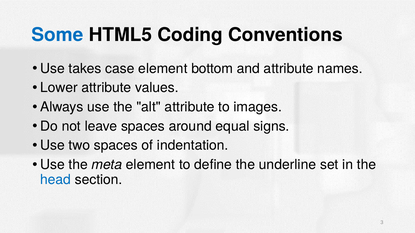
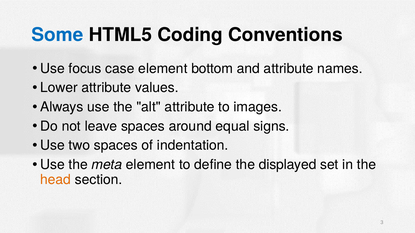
takes: takes -> focus
underline: underline -> displayed
head colour: blue -> orange
